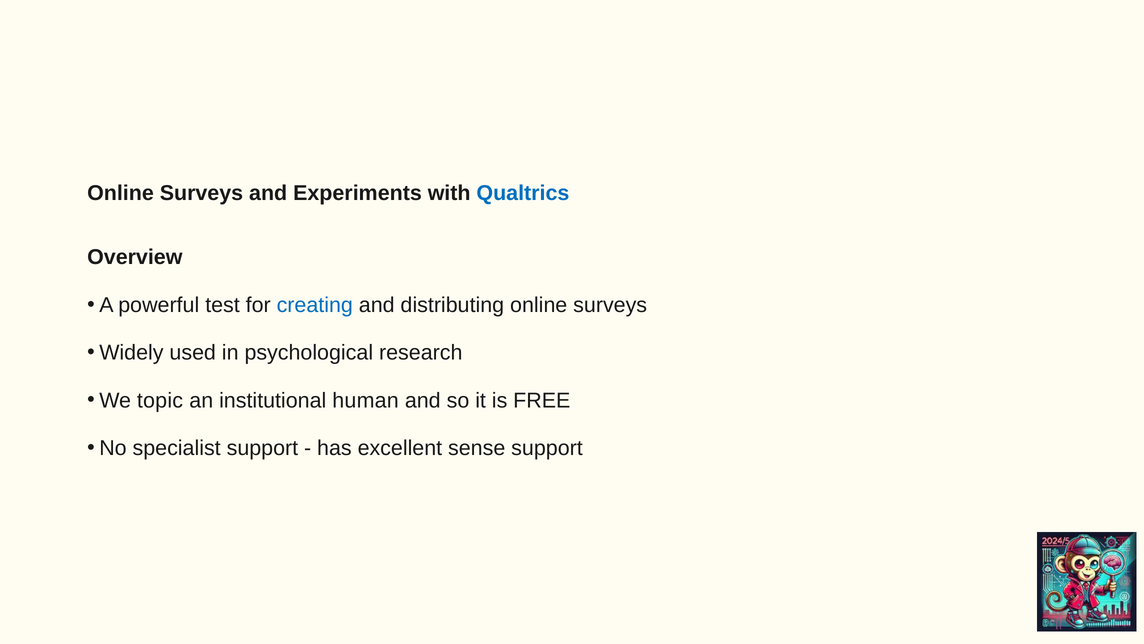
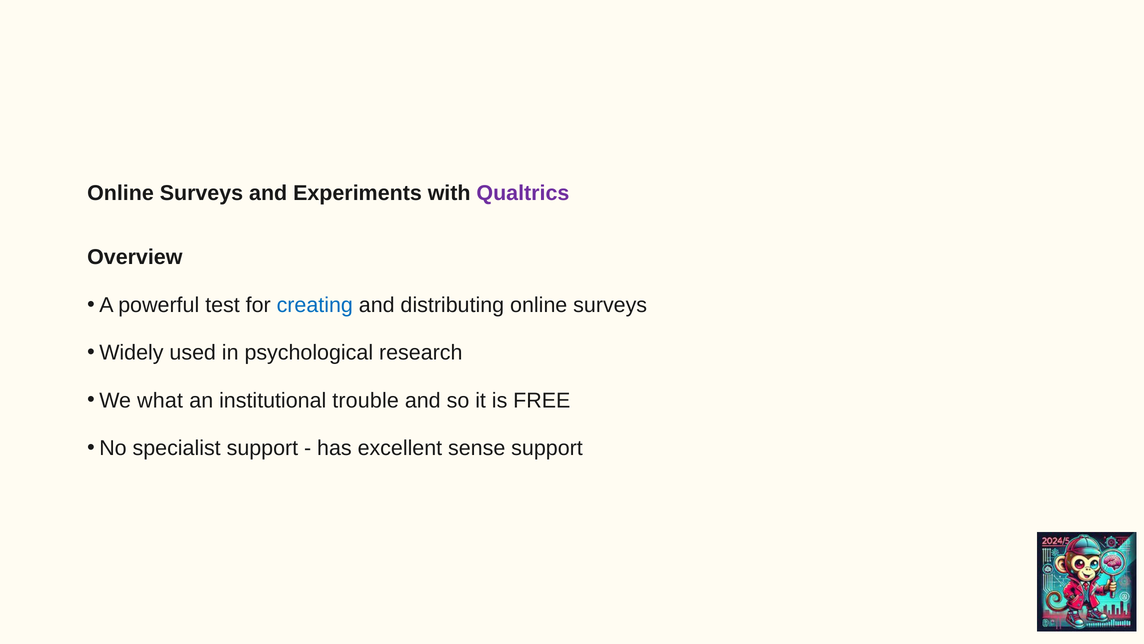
Qualtrics colour: blue -> purple
topic: topic -> what
human: human -> trouble
